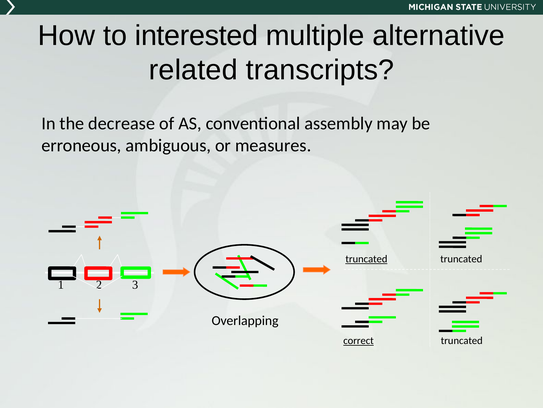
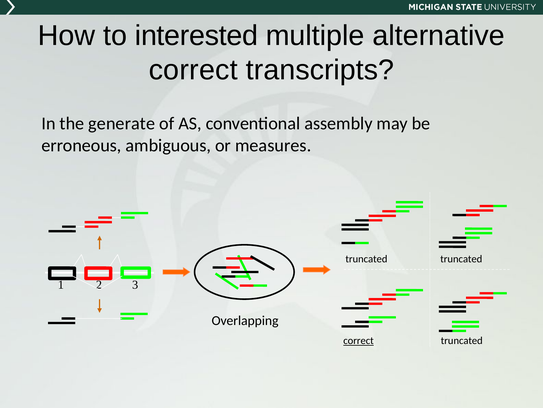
related at (193, 70): related -> correct
decrease: decrease -> generate
truncated at (366, 259) underline: present -> none
